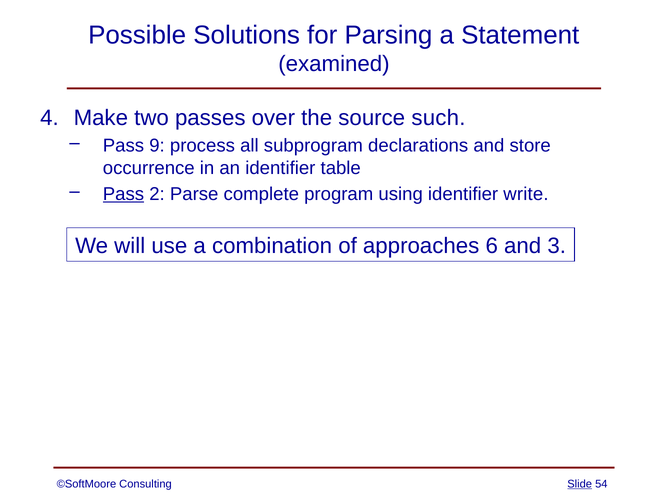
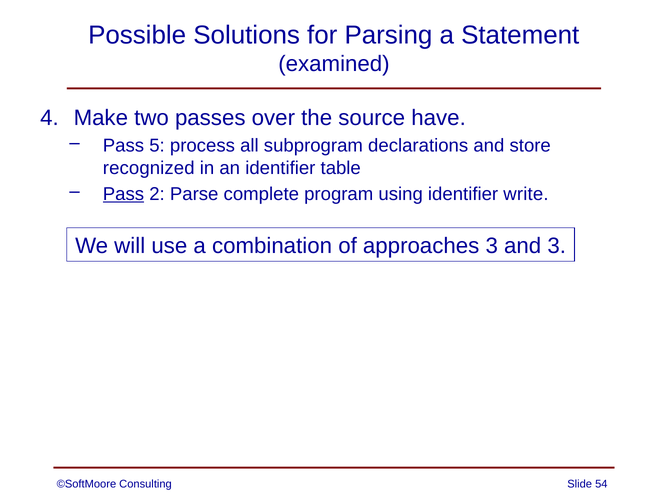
such: such -> have
9: 9 -> 5
occurrence: occurrence -> recognized
approaches 6: 6 -> 3
Slide underline: present -> none
